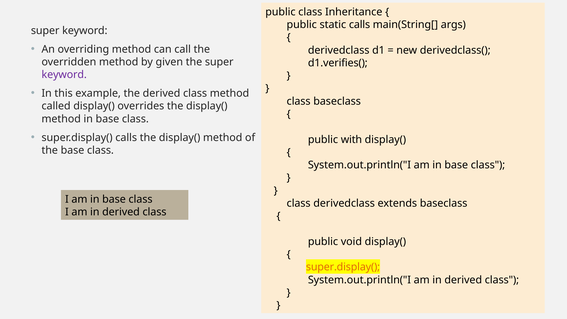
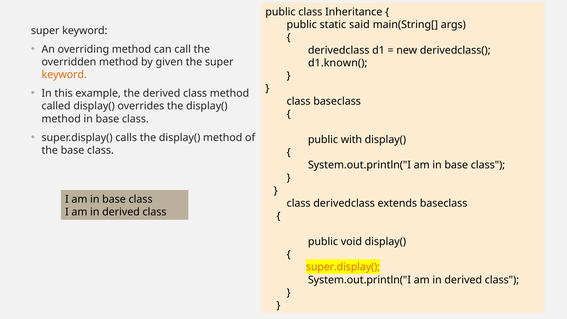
static calls: calls -> said
d1.verifies(: d1.verifies( -> d1.known(
keyword at (64, 75) colour: purple -> orange
